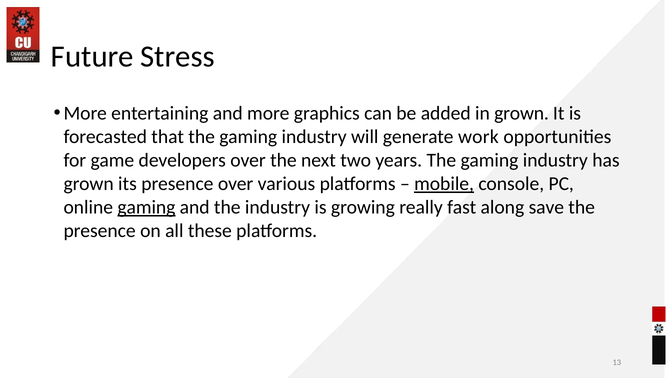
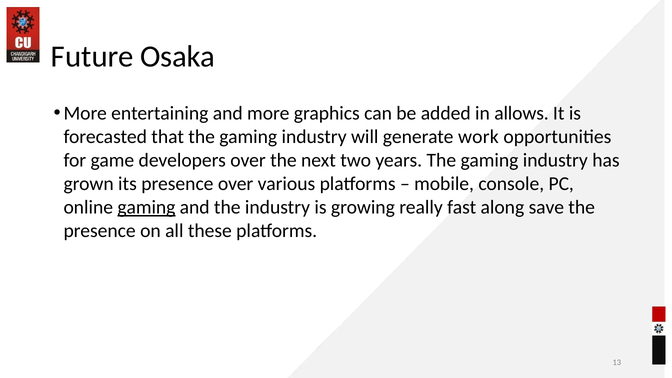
Stress: Stress -> Osaka
in grown: grown -> allows
mobile underline: present -> none
